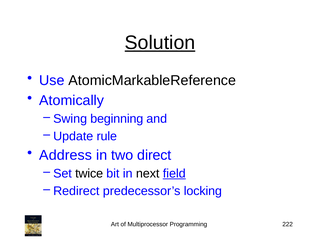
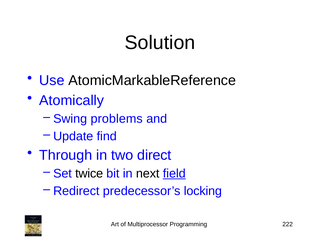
Solution underline: present -> none
beginning: beginning -> problems
rule: rule -> find
Address: Address -> Through
